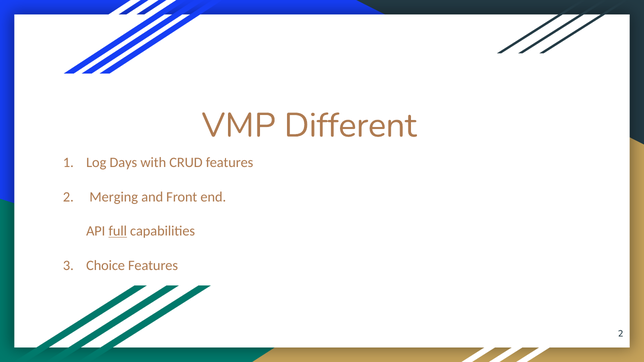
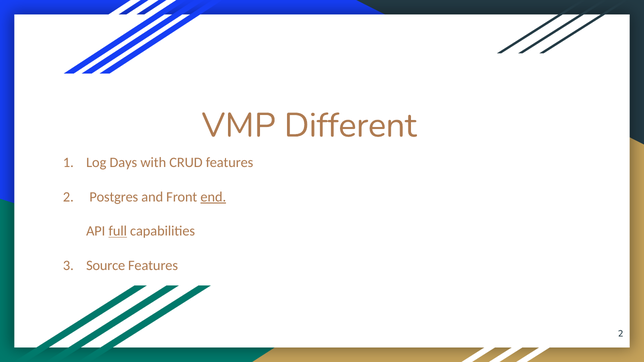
Merging: Merging -> Postgres
end underline: none -> present
Choice: Choice -> Source
